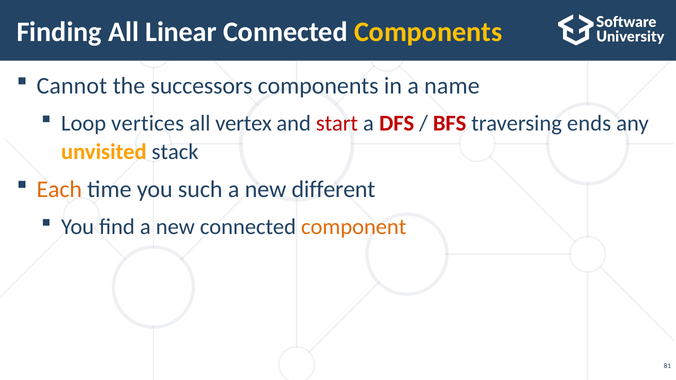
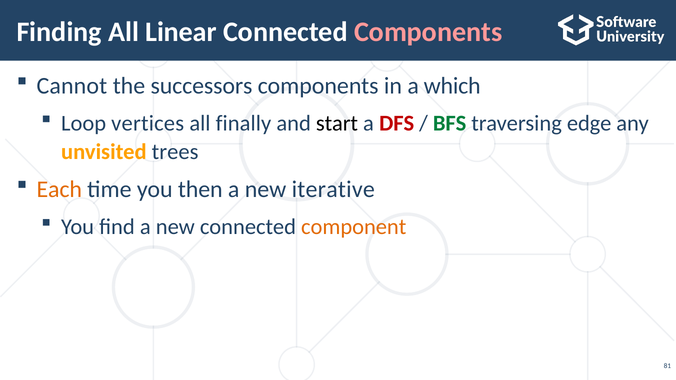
Components at (428, 32) colour: yellow -> pink
name: name -> which
vertex: vertex -> finally
start colour: red -> black
BFS colour: red -> green
ends: ends -> edge
stack: stack -> trees
such: such -> then
different: different -> iterative
